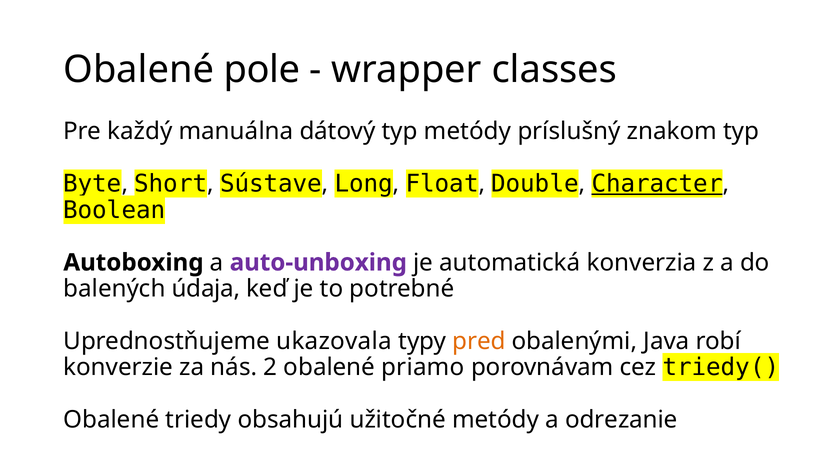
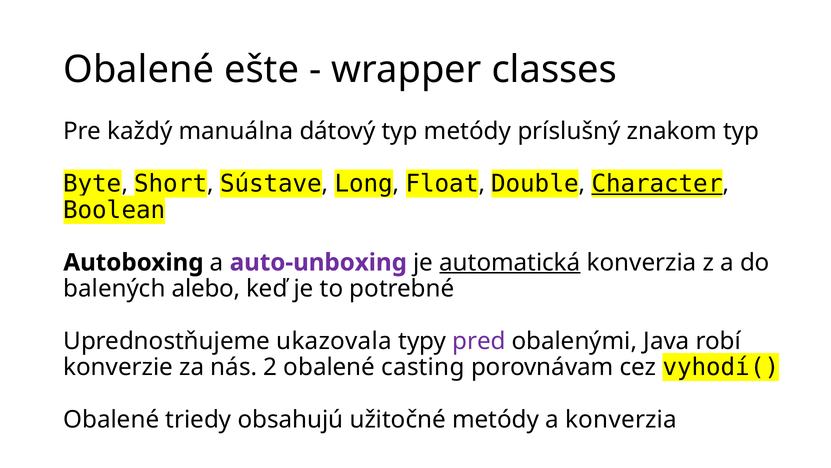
pole: pole -> ešte
automatická underline: none -> present
údaja: údaja -> alebo
pred colour: orange -> purple
priamo: priamo -> casting
triedy(: triedy( -> vyhodí(
a odrezanie: odrezanie -> konverzia
